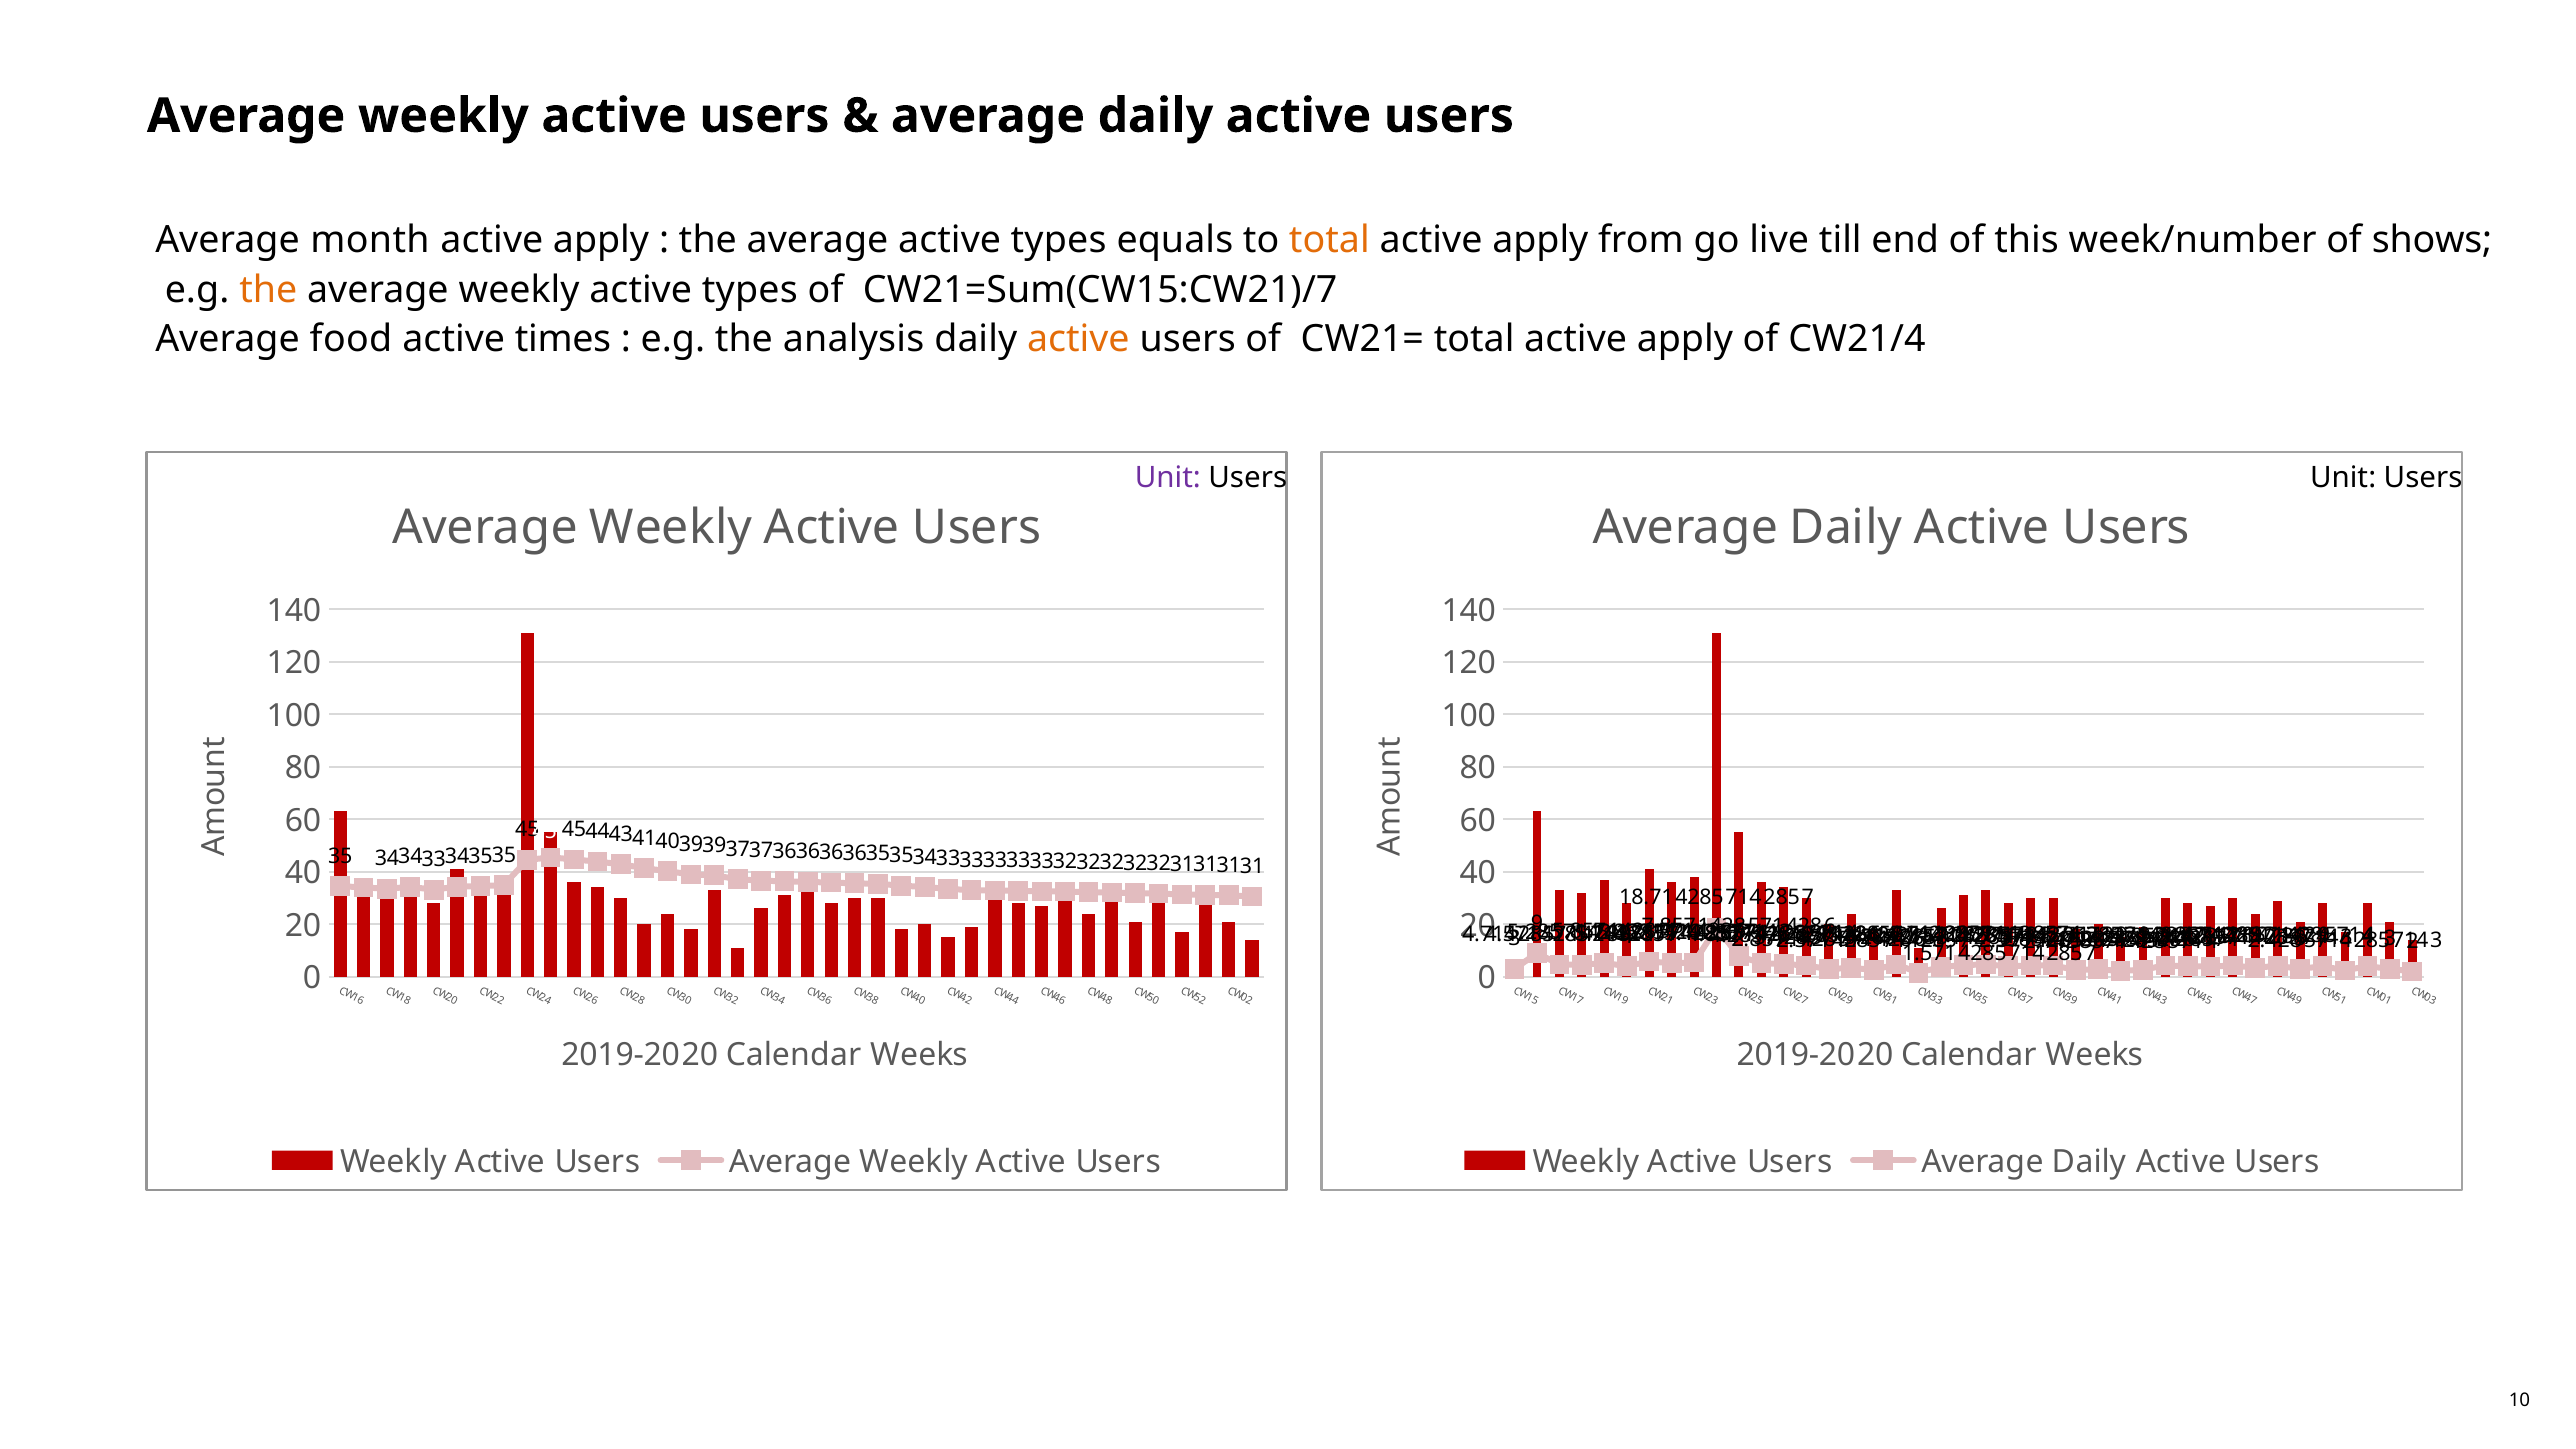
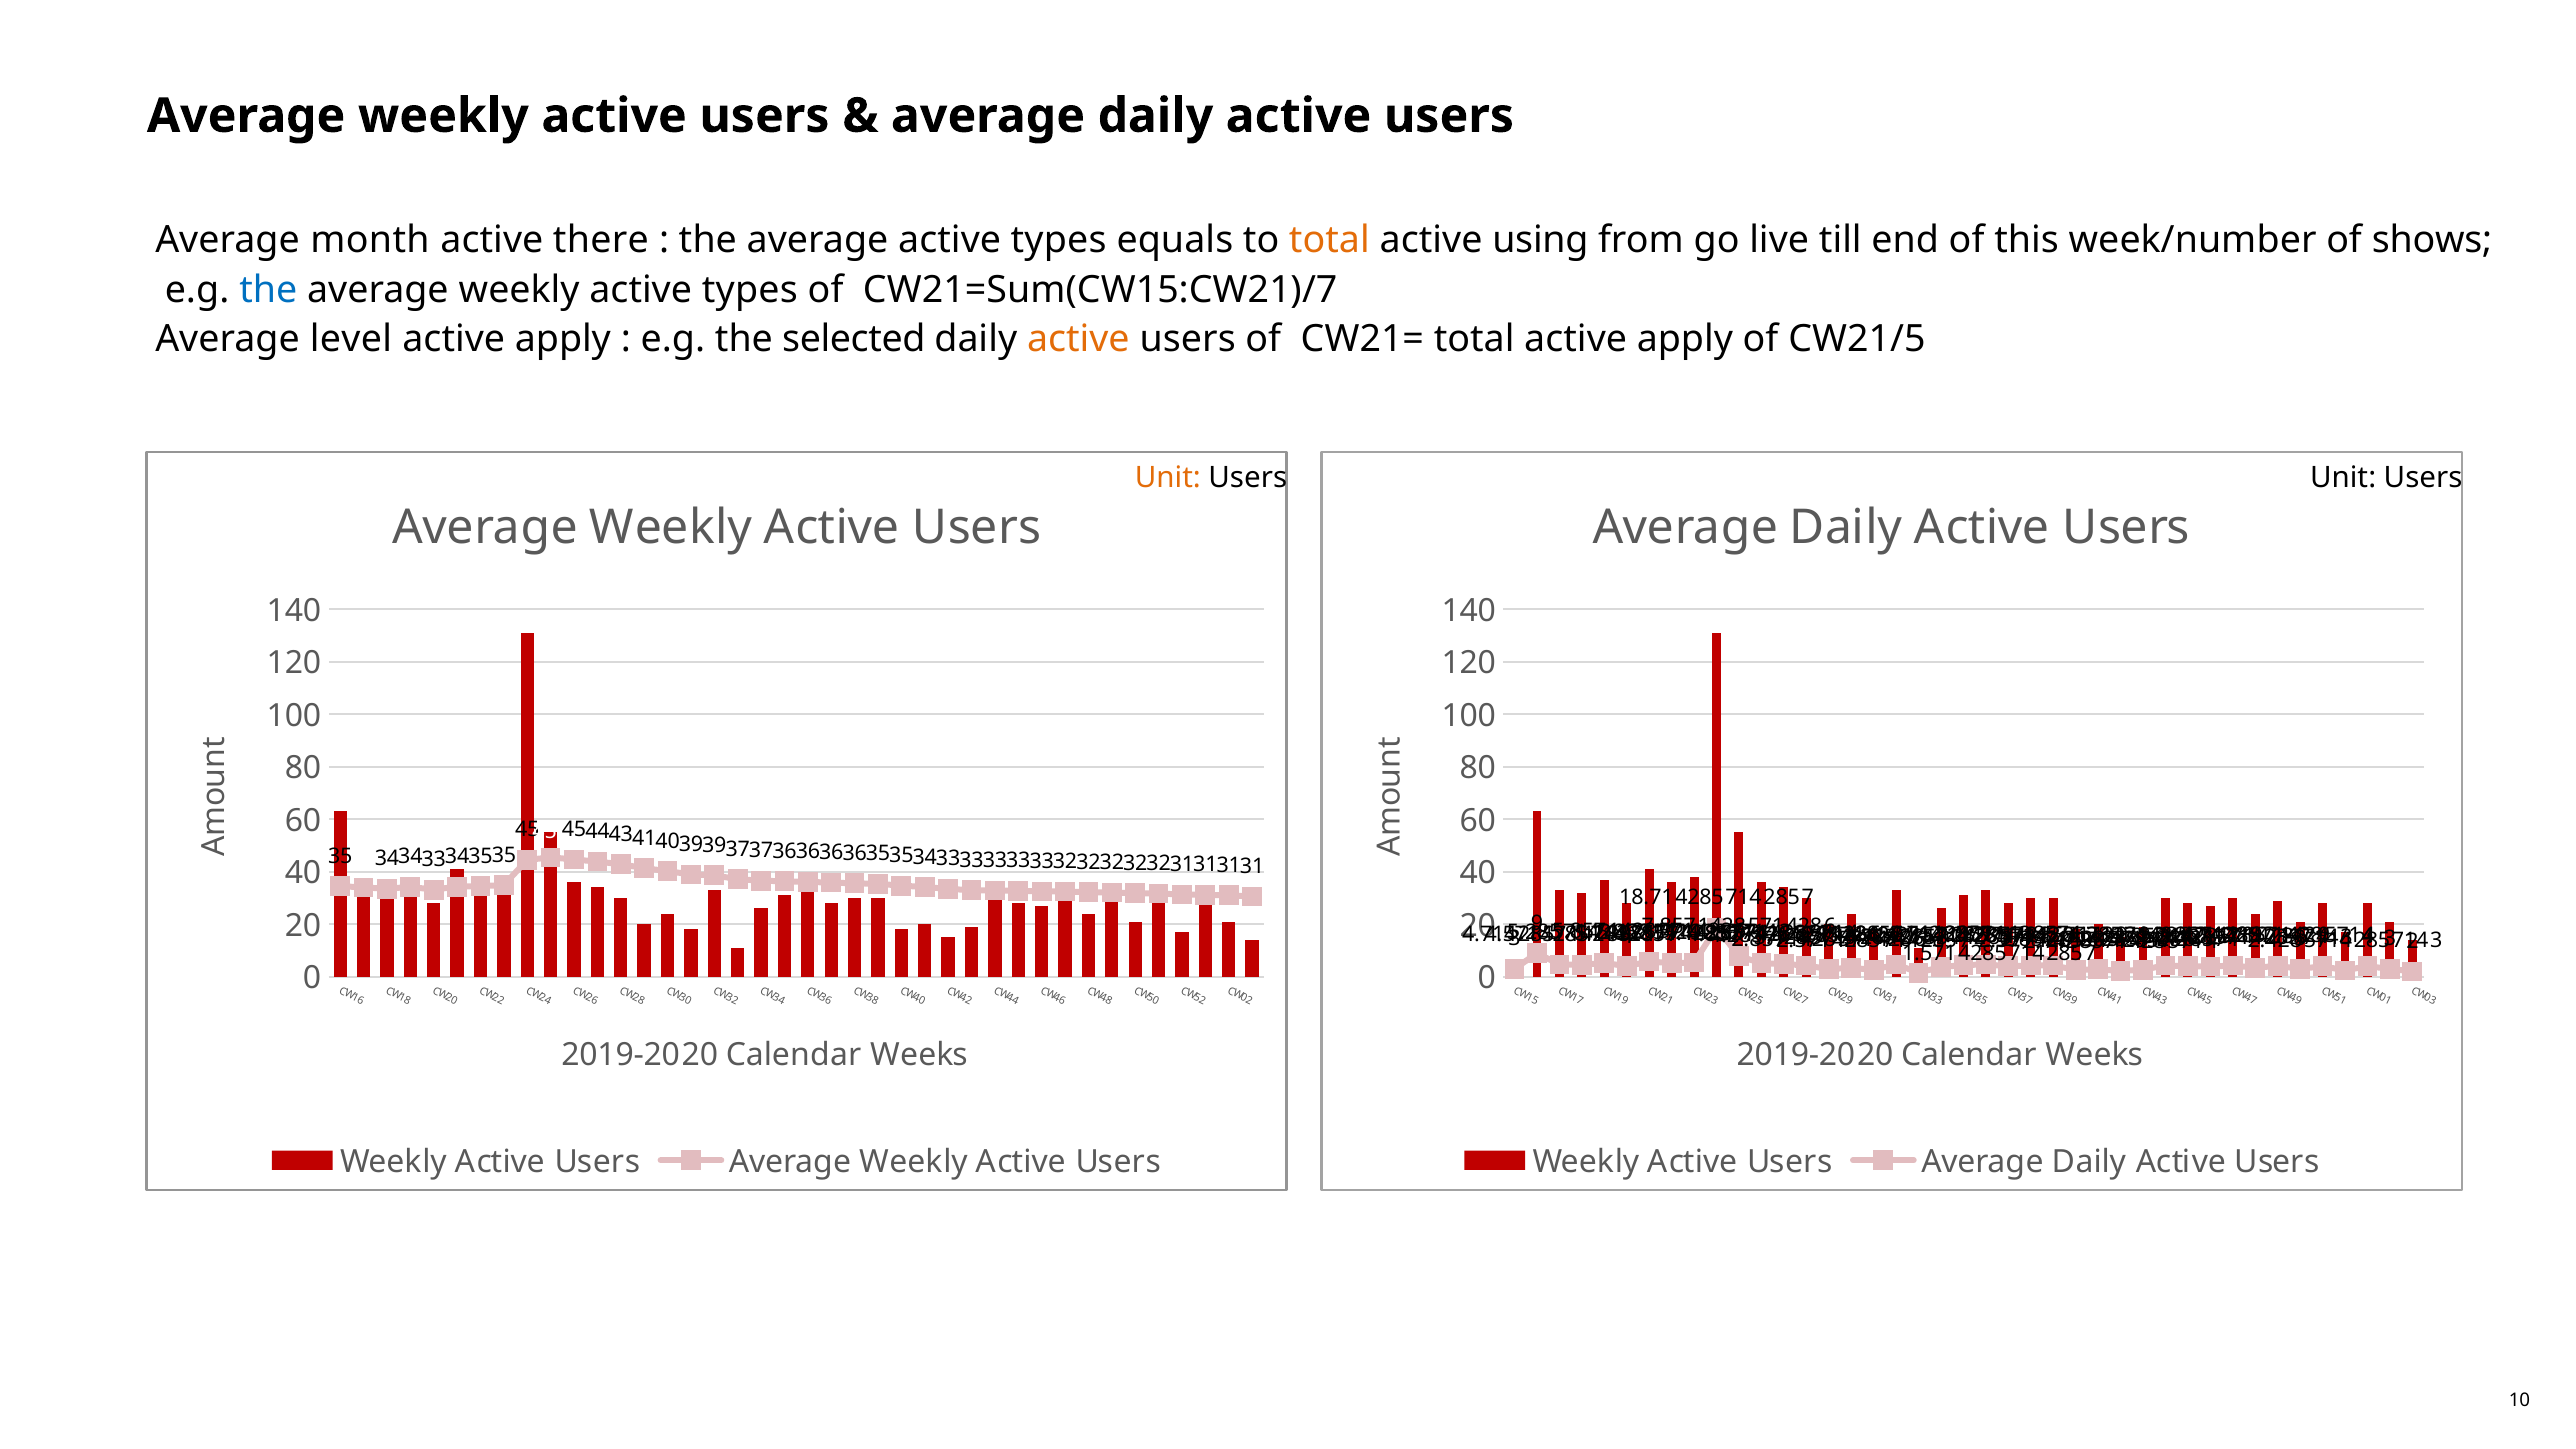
apply at (601, 240): apply -> there
apply at (1540, 240): apply -> using
the at (268, 290) colour: orange -> blue
food: food -> level
times at (563, 339): times -> apply
analysis: analysis -> selected
CW21/4: CW21/4 -> CW21/5
Unit at (1168, 477) colour: purple -> orange
